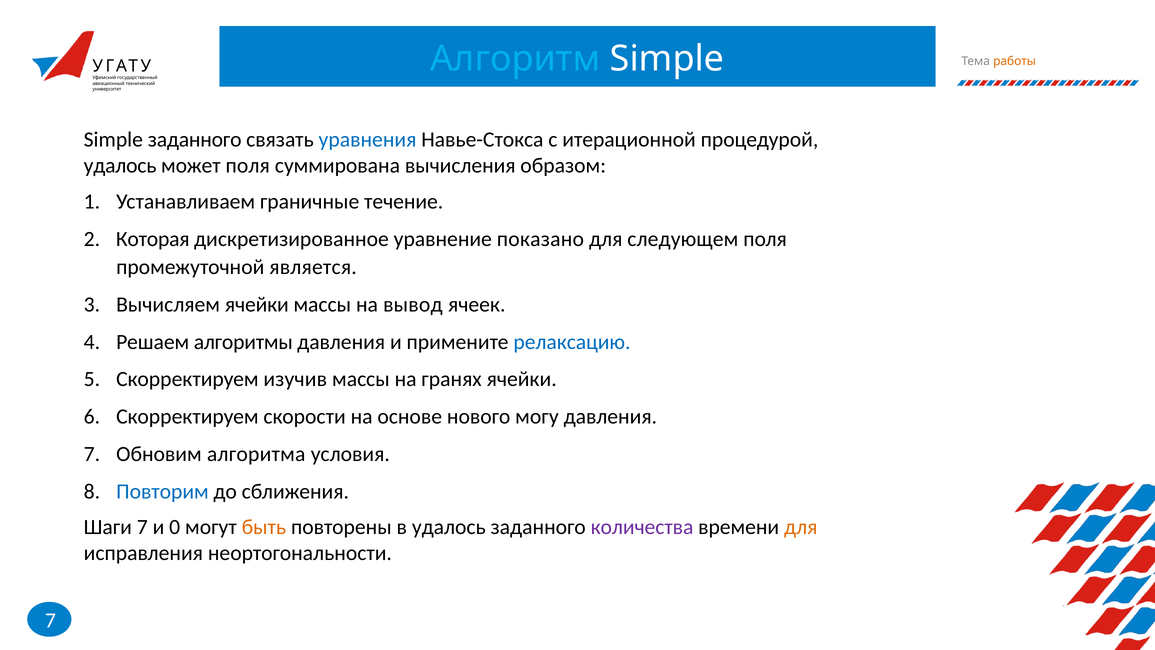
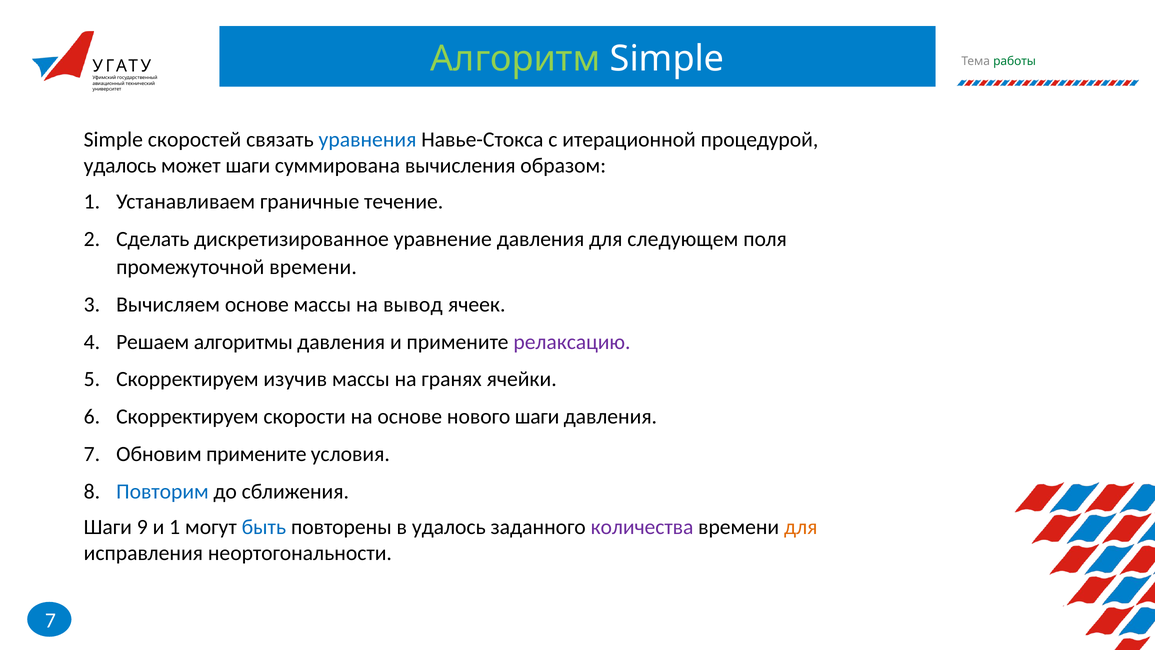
Алгоритм colour: light blue -> light green
работы colour: orange -> green
Simple заданного: заданного -> скоростей
может поля: поля -> шаги
Которая: Которая -> Сделать
уравнение показано: показано -> давления
промежуточной является: является -> времени
Вычисляем ячейки: ячейки -> основе
релаксацию colour: blue -> purple
нового могу: могу -> шаги
Обновим алгоритма: алгоритма -> примените
Шаги 7: 7 -> 9
и 0: 0 -> 1
быть colour: orange -> blue
